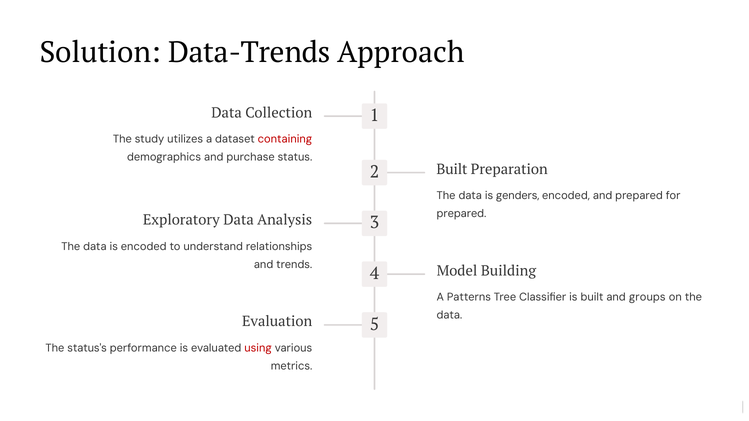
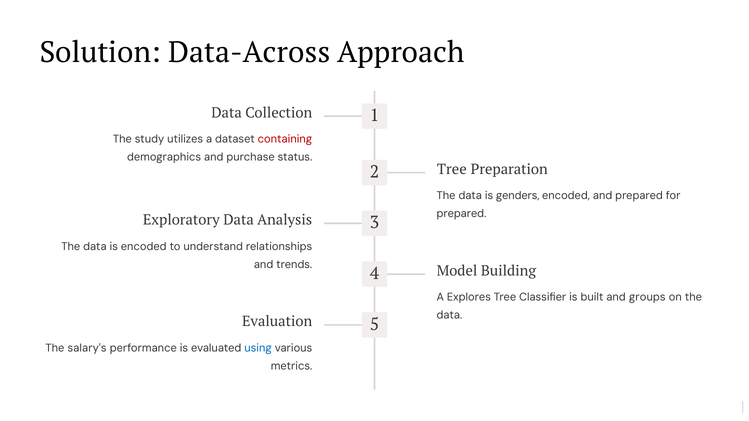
Data-Trends: Data-Trends -> Data-Across
2 Built: Built -> Tree
Patterns: Patterns -> Explores
status's: status's -> salary's
using colour: red -> blue
